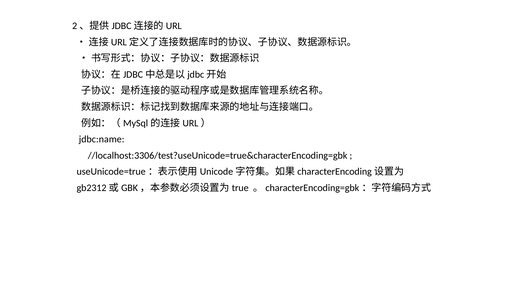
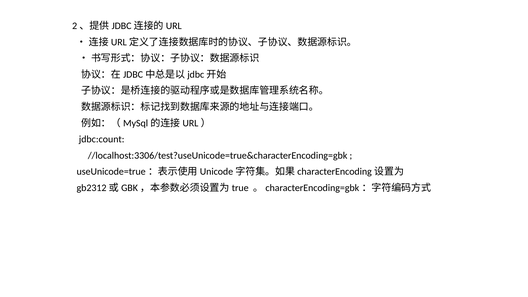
jdbc:name: jdbc:name -> jdbc:count
